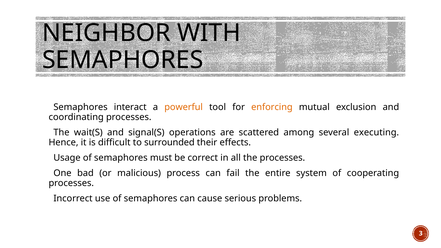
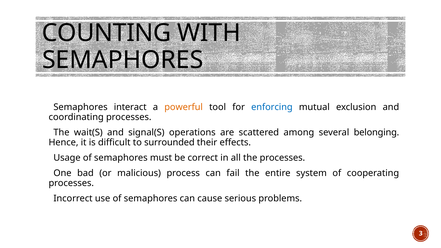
NEIGHBOR: NEIGHBOR -> COUNTING
enforcing colour: orange -> blue
executing: executing -> belonging
